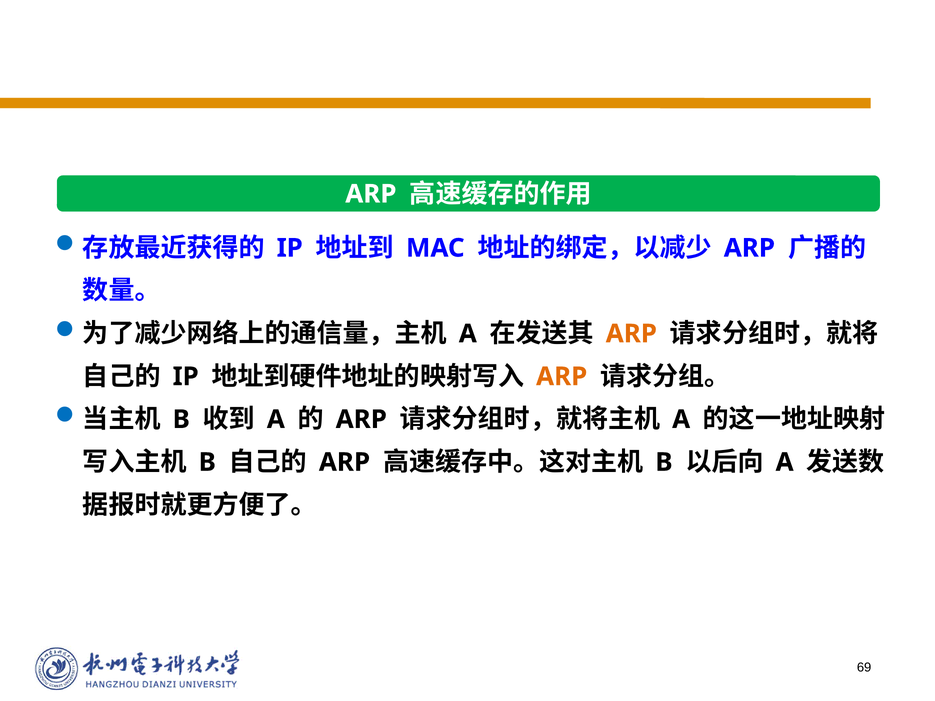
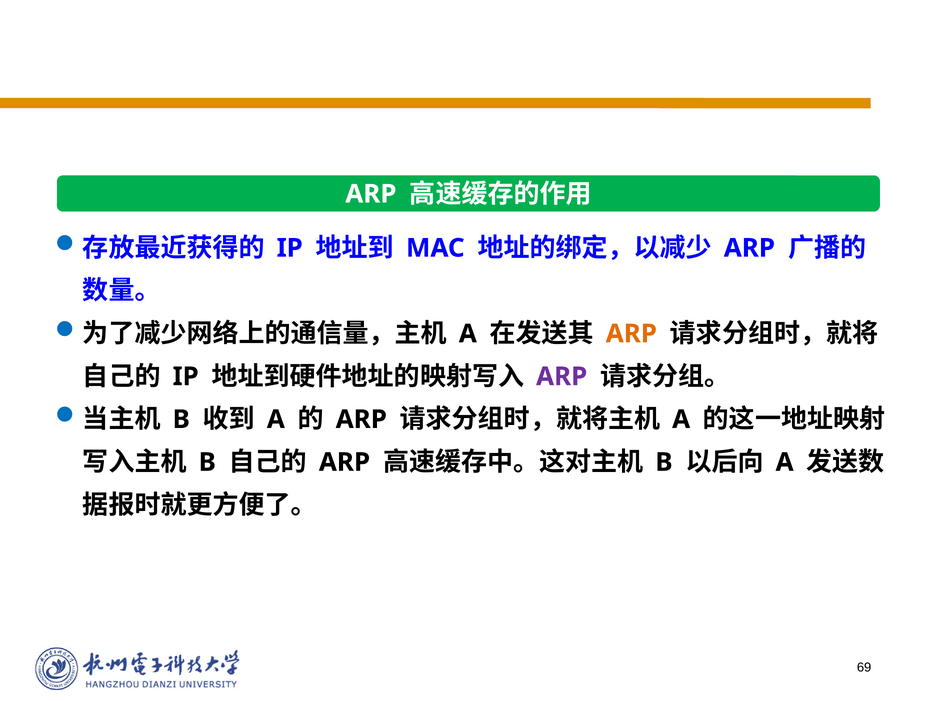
ARP at (562, 377) colour: orange -> purple
